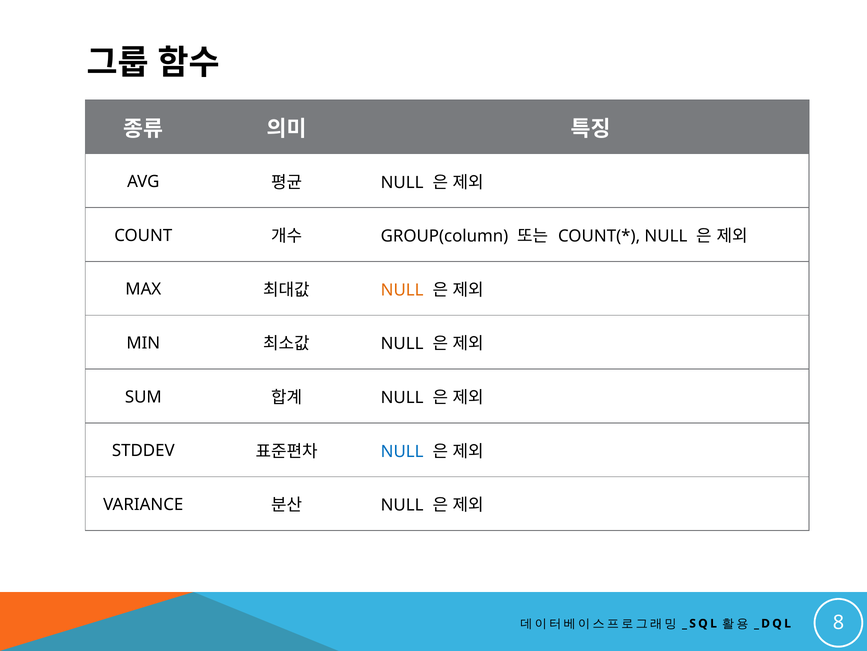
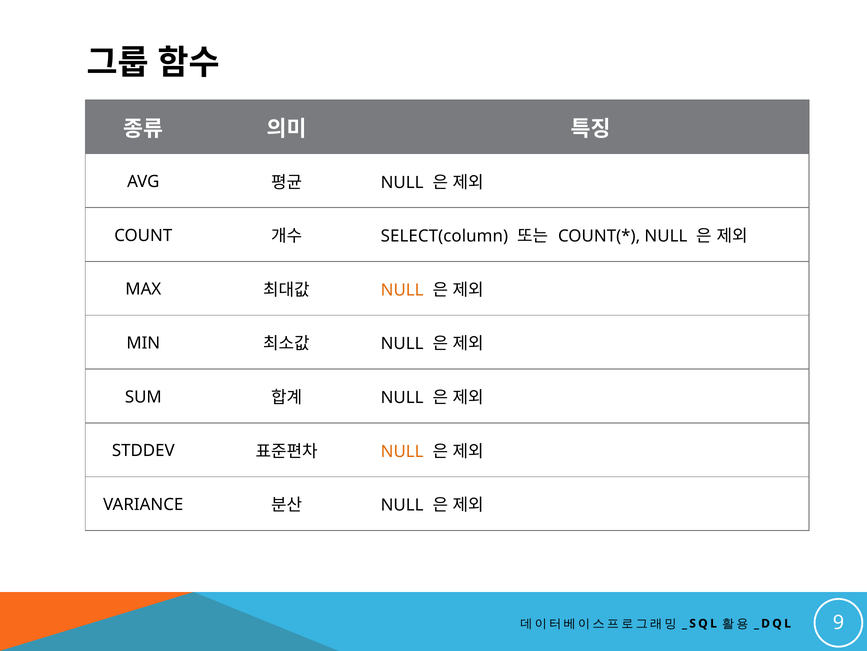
GROUP(column: GROUP(column -> SELECT(column
NULL at (402, 451) colour: blue -> orange
8: 8 -> 9
